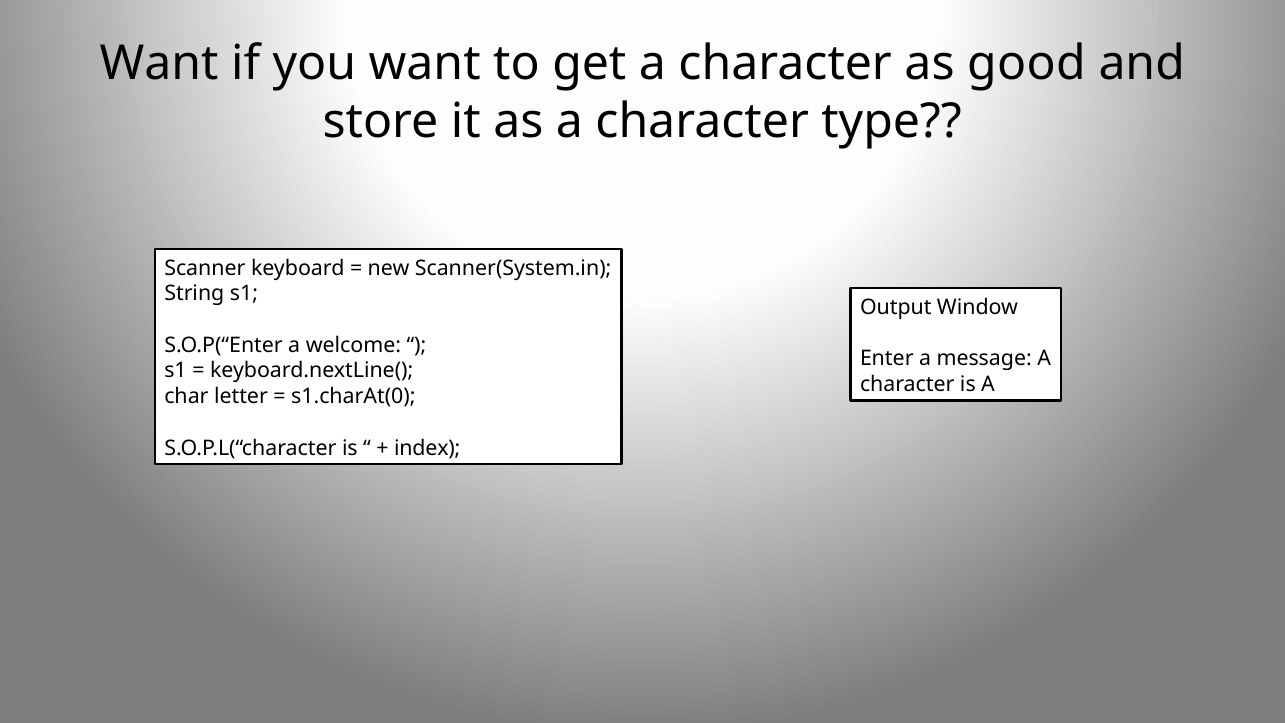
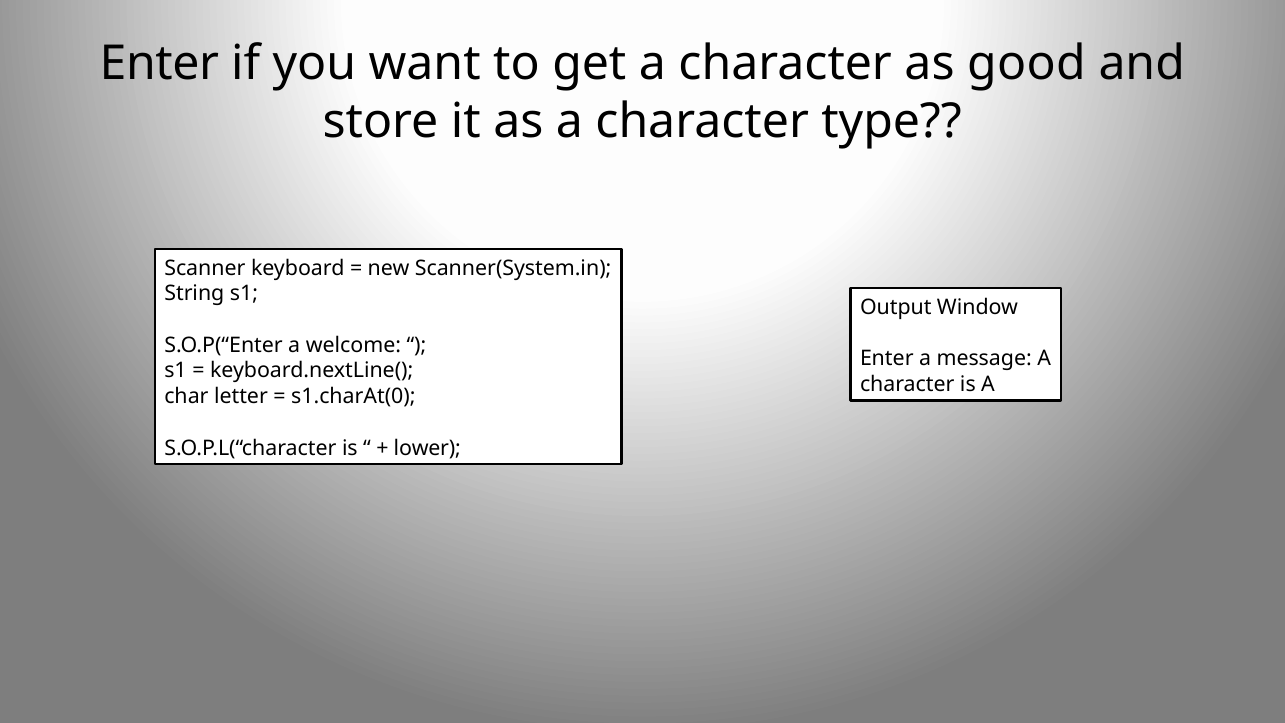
Want at (159, 64): Want -> Enter
index: index -> lower
